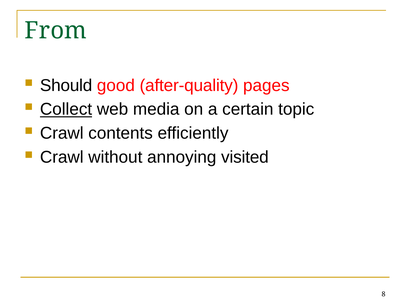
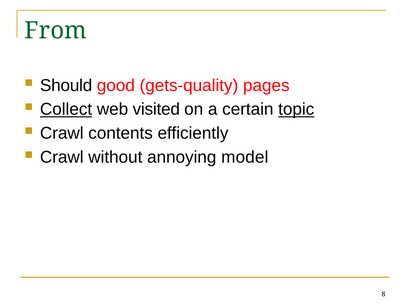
after‐quality: after‐quality -> gets‐quality
media: media -> visited
topic underline: none -> present
visited: visited -> model
